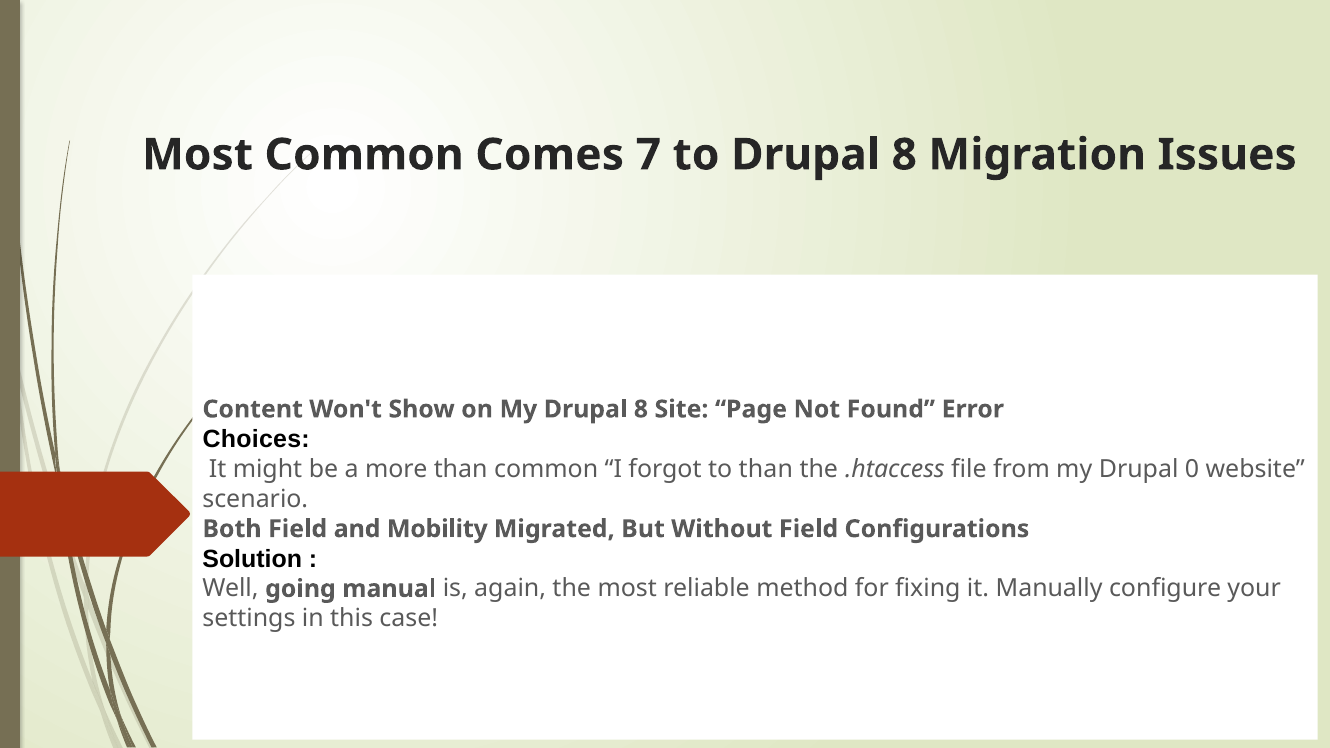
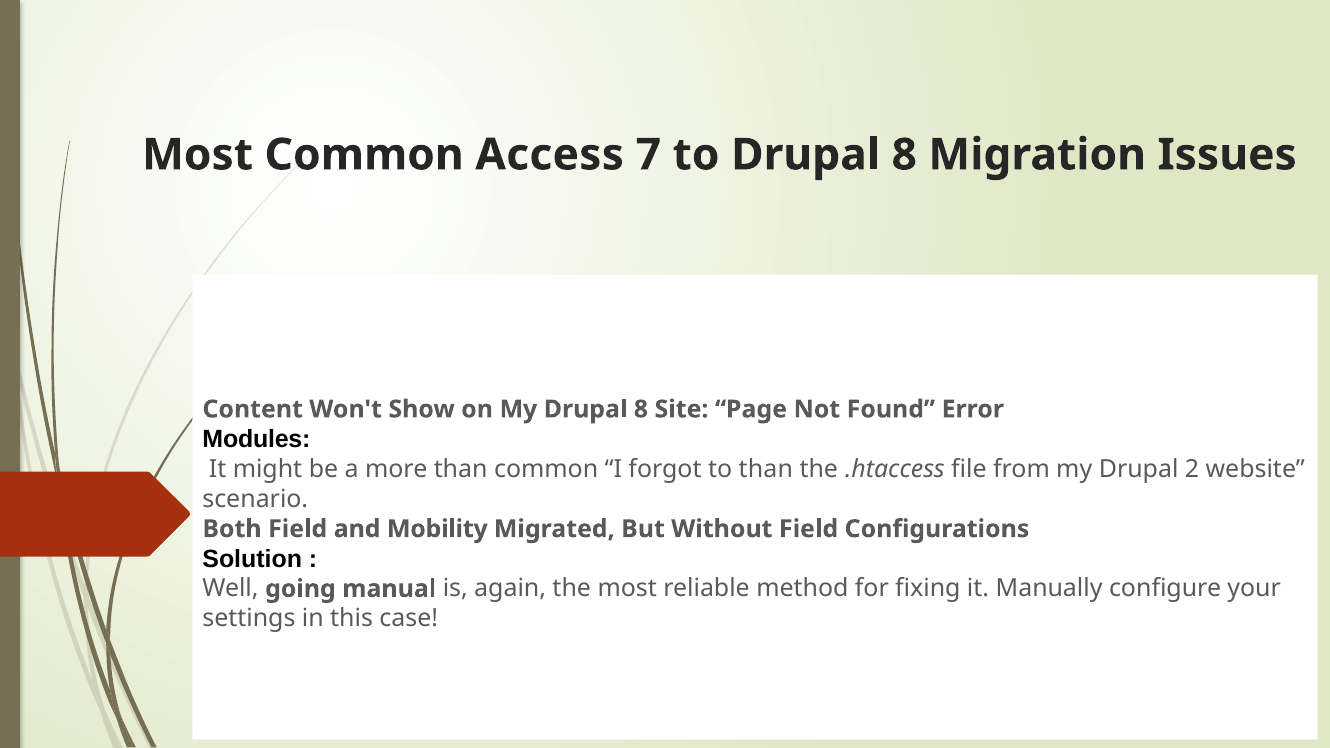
Comes: Comes -> Access
Choices: Choices -> Modules
0: 0 -> 2
